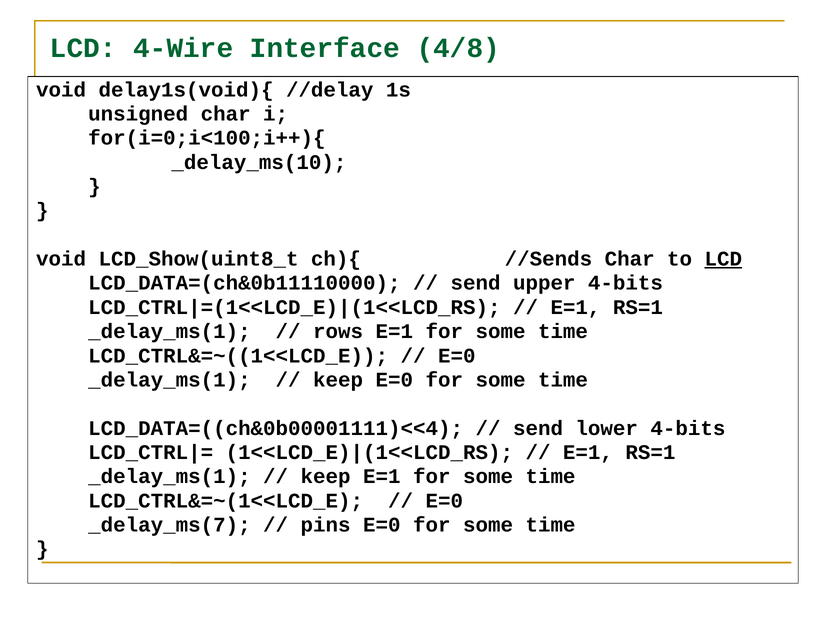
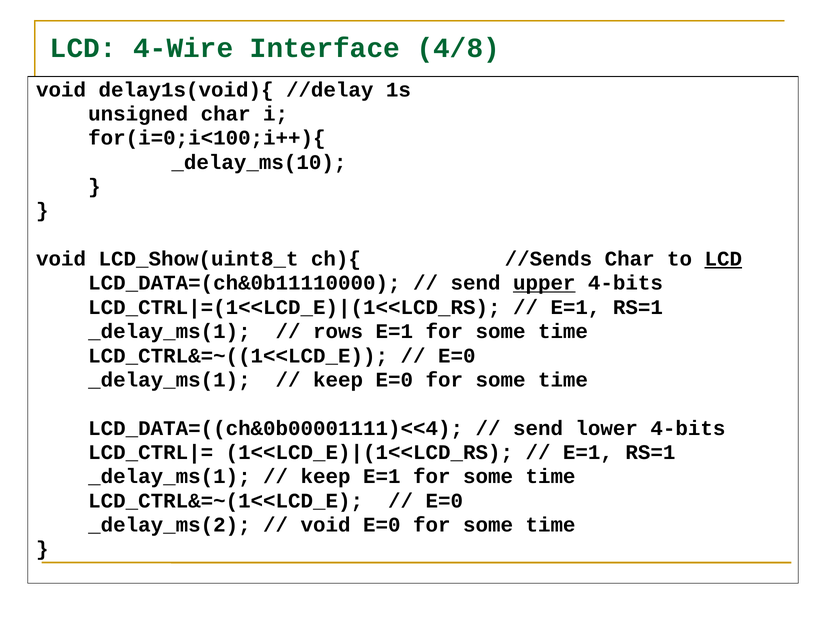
upper underline: none -> present
_delay_ms(7: _delay_ms(7 -> _delay_ms(2
pins at (326, 525): pins -> void
